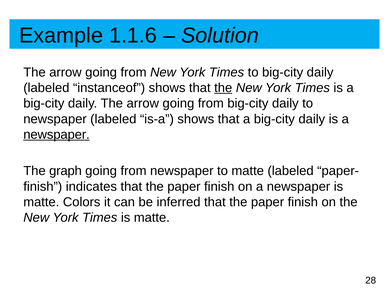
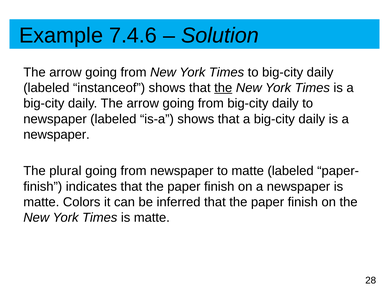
1.1.6: 1.1.6 -> 7.4.6
newspaper at (57, 134) underline: present -> none
graph: graph -> plural
